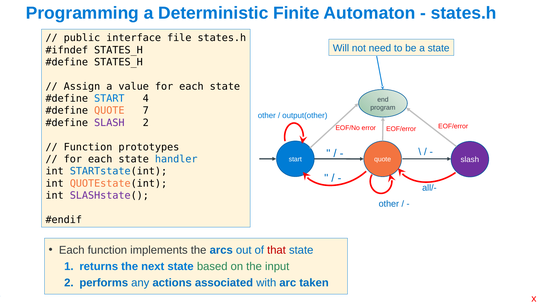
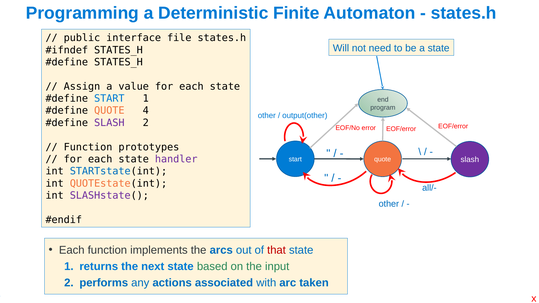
START 4: 4 -> 1
QUOTE 7: 7 -> 4
handler colour: blue -> purple
